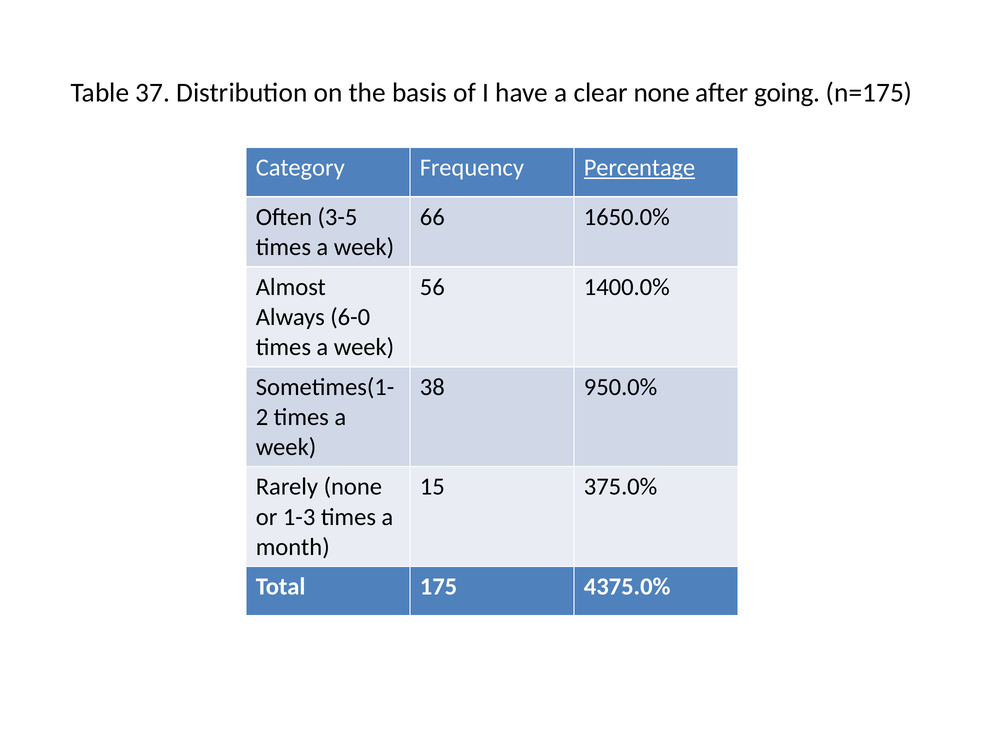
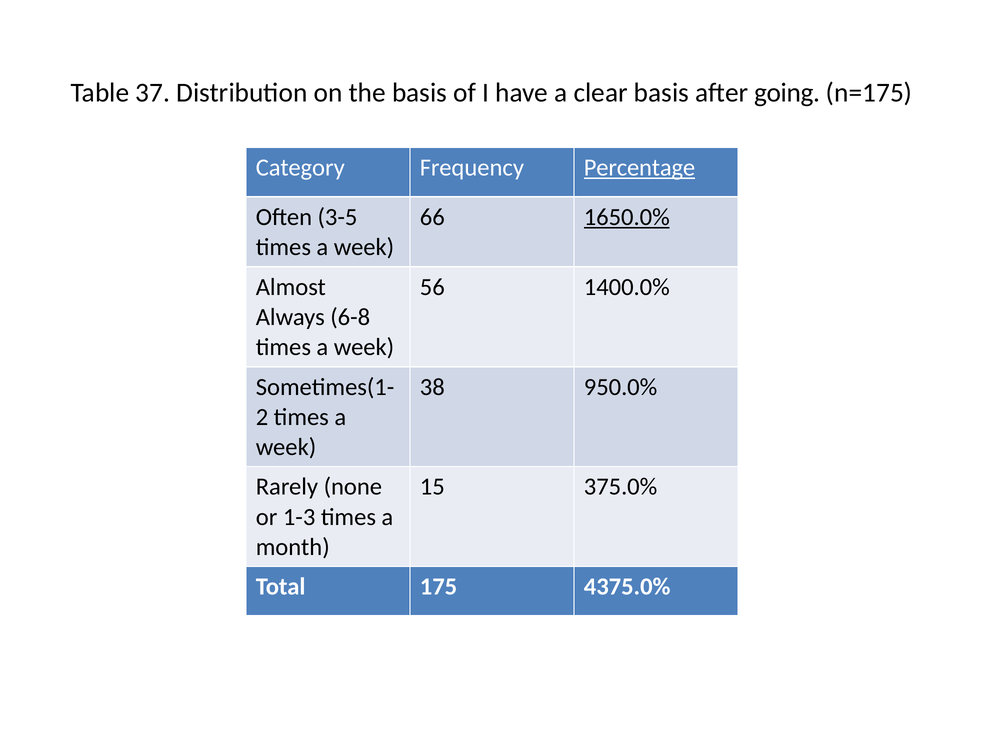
clear none: none -> basis
1650.0% underline: none -> present
6-0: 6-0 -> 6-8
